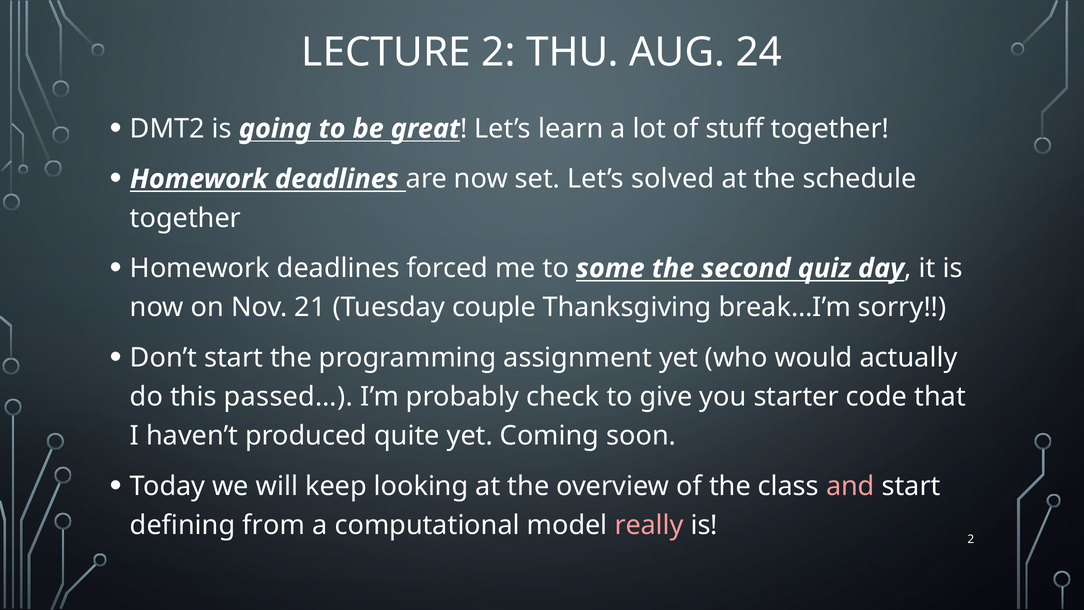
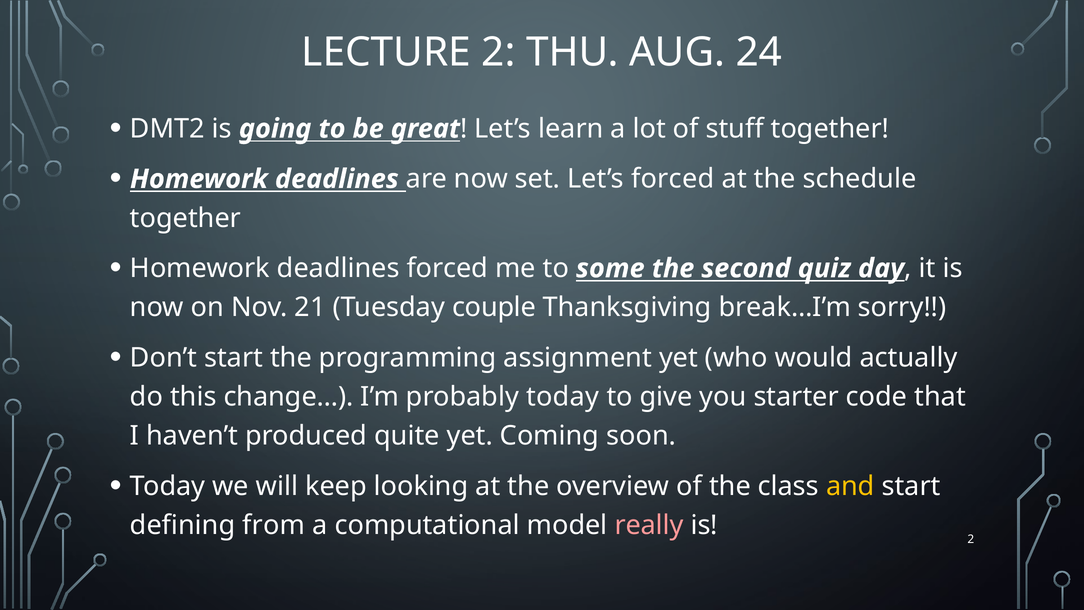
Let’s solved: solved -> forced
passed…: passed… -> change…
probably check: check -> today
and colour: pink -> yellow
